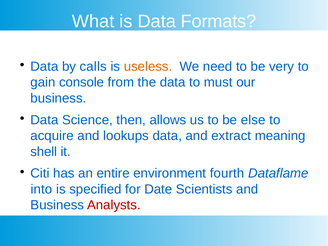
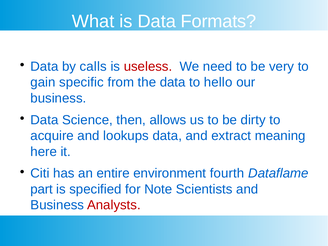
useless colour: orange -> red
console: console -> specific
must: must -> hello
else: else -> dirty
shell: shell -> here
into: into -> part
Date: Date -> Note
